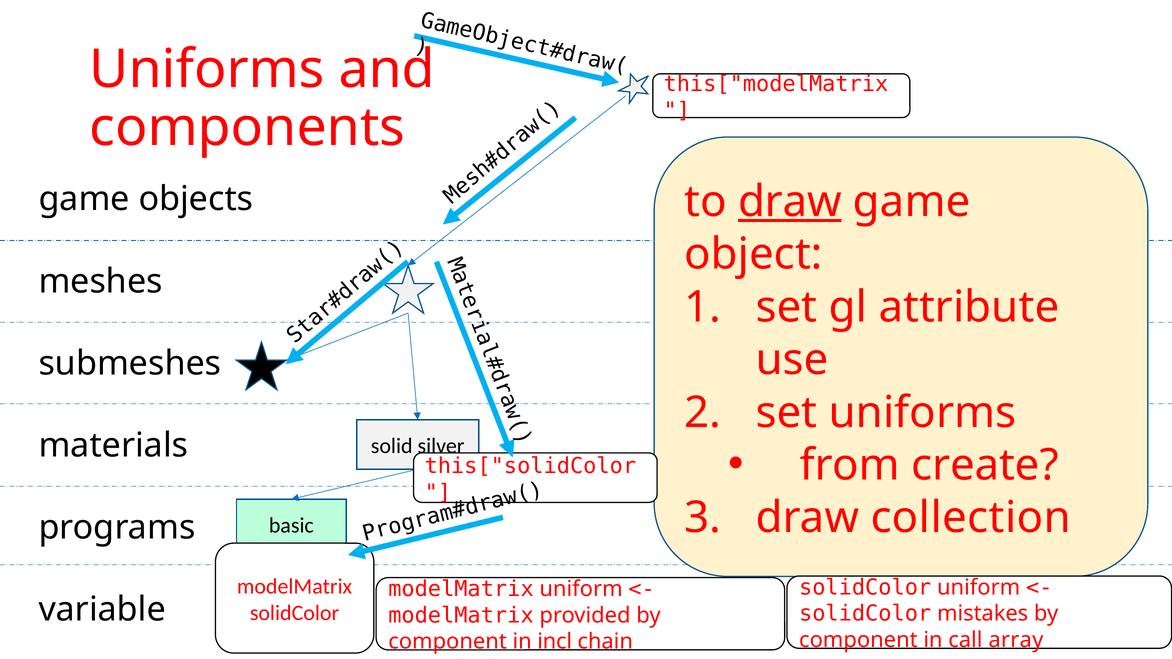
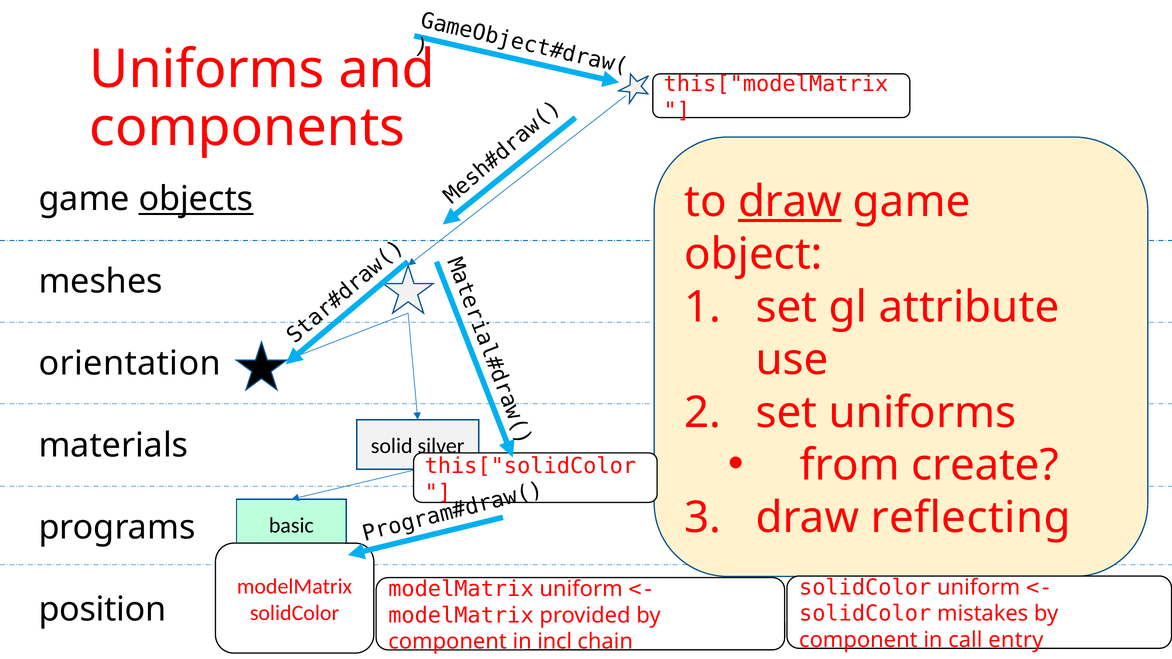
objects underline: none -> present
submeshes: submeshes -> orientation
collection: collection -> reflecting
variable: variable -> position
array: array -> entry
